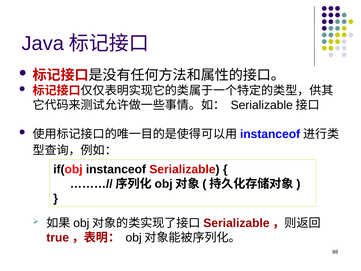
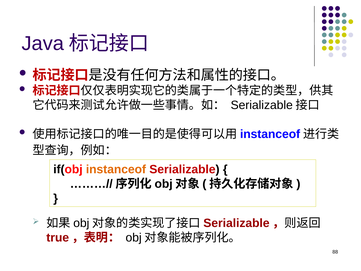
instanceof colour: black -> orange
